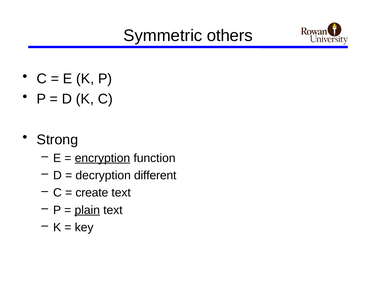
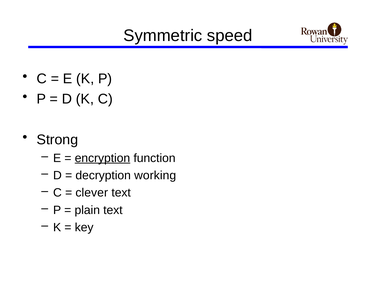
others: others -> speed
different: different -> working
create: create -> clever
plain underline: present -> none
